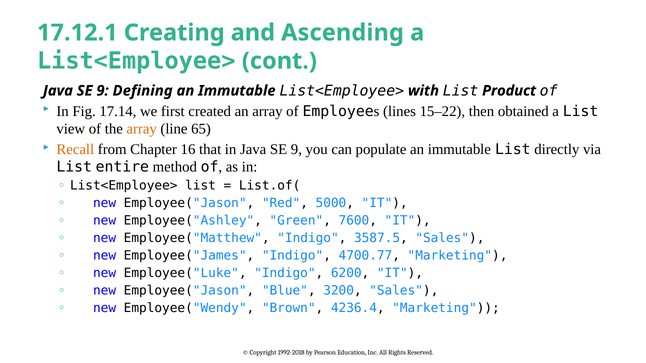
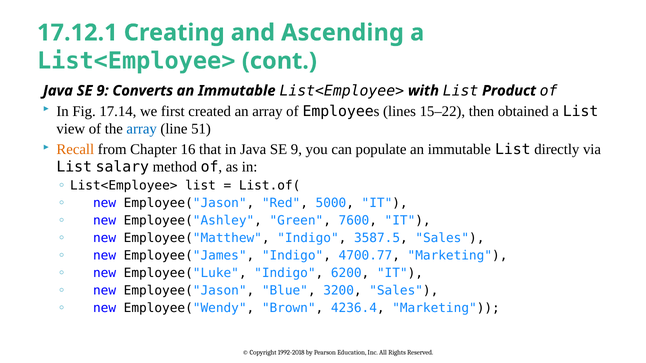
Defining: Defining -> Converts
array at (142, 129) colour: orange -> blue
65: 65 -> 51
entire: entire -> salary
